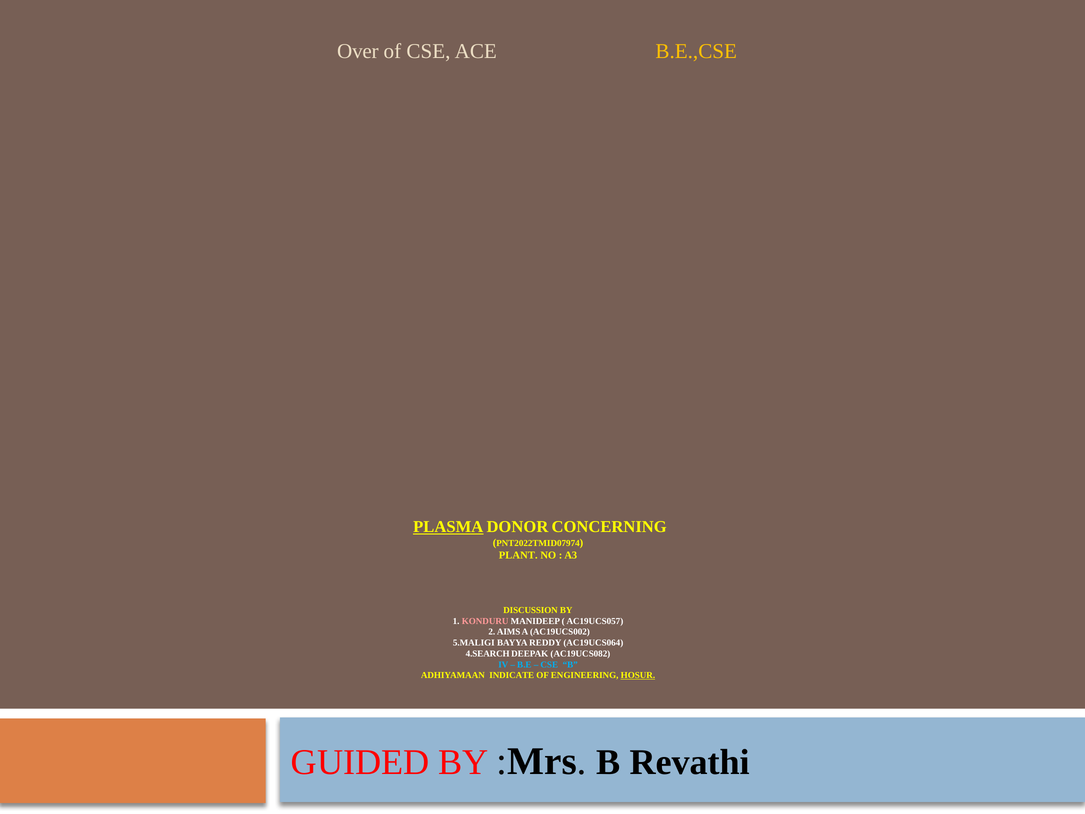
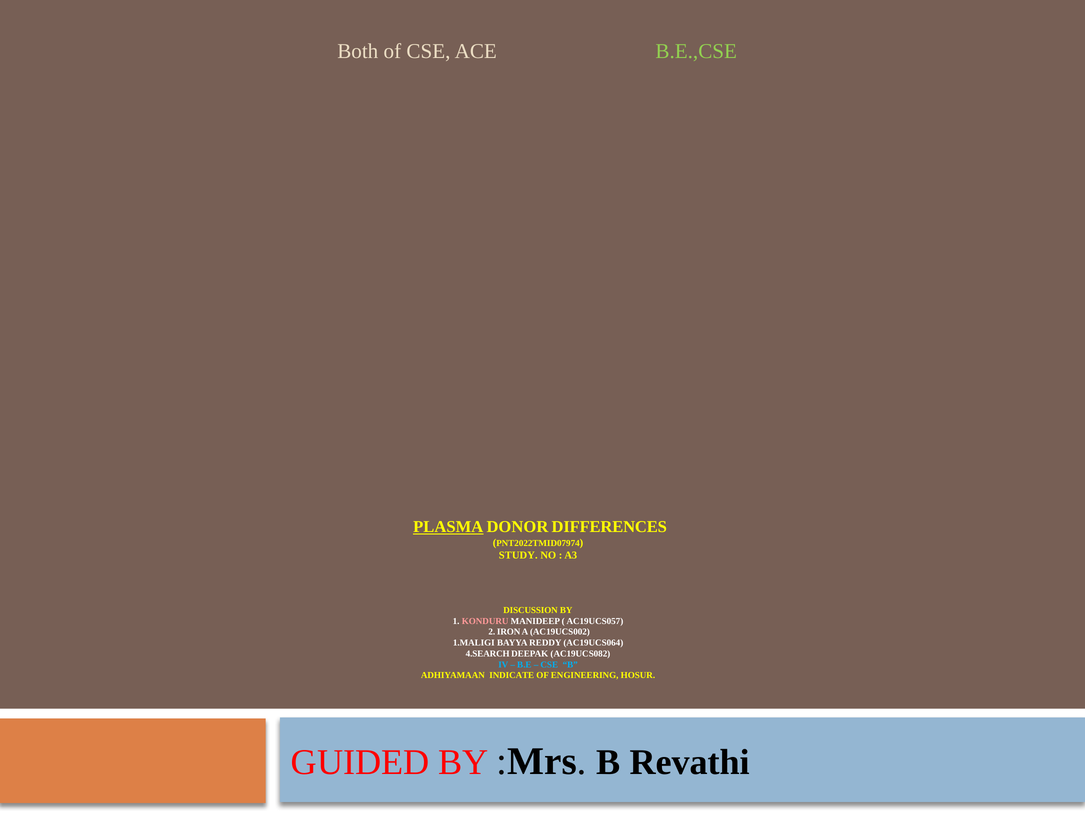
Over: Over -> Both
B.E.,CSE colour: yellow -> light green
CONCERNING: CONCERNING -> DIFFERENCES
PLANT: PLANT -> STUDY
AIMS: AIMS -> IRON
5.MALIGI: 5.MALIGI -> 1.MALIGI
HOSUR underline: present -> none
